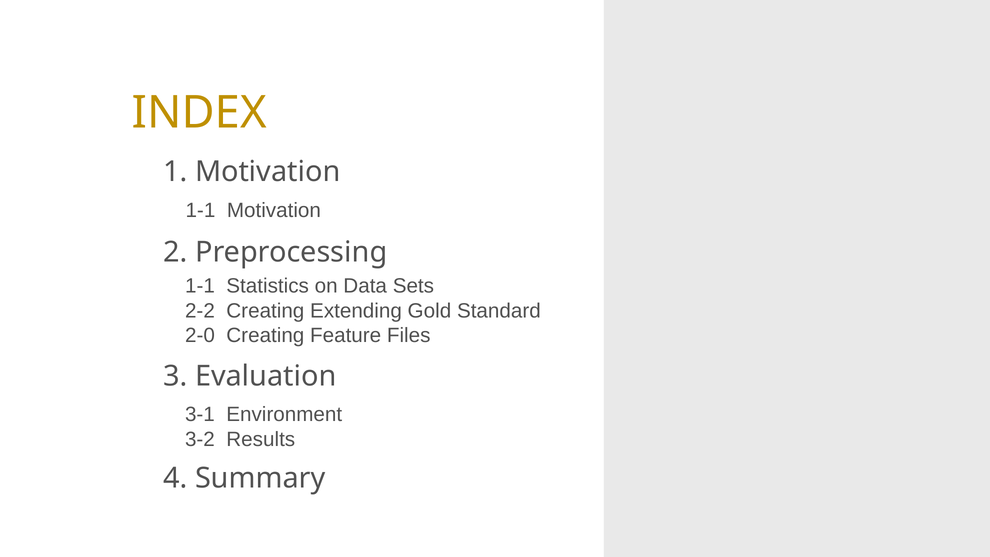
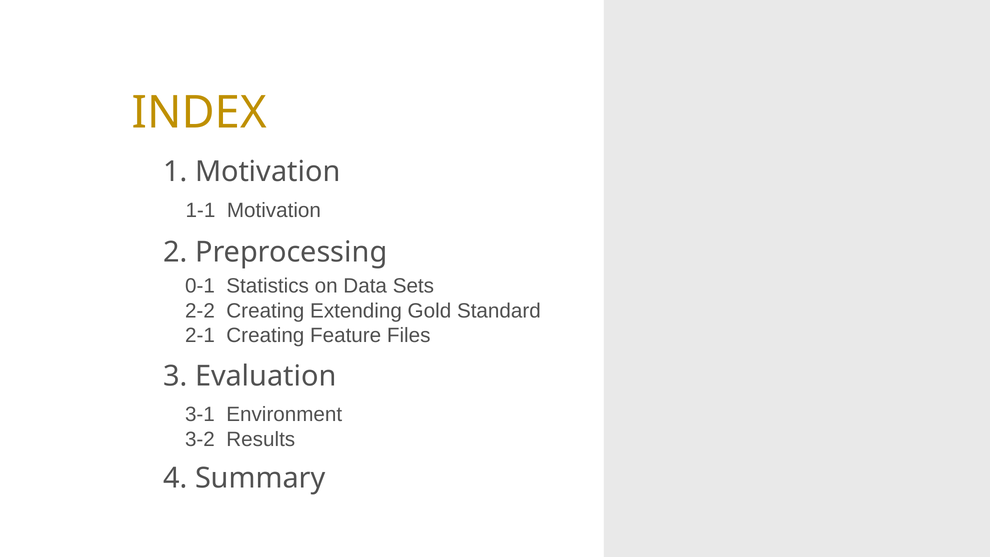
1-1 at (200, 286): 1-1 -> 0-1
2-0: 2-0 -> 2-1
